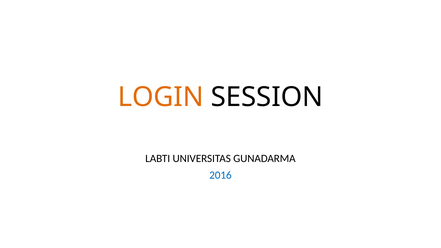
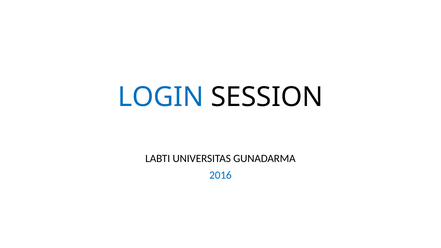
LOGIN colour: orange -> blue
